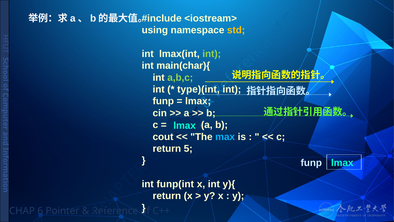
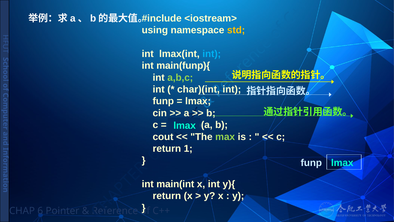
int at (212, 54) colour: light green -> light blue
main(char){: main(char){ -> main(funp){
type)(int: type)(int -> char)(int
max colour: light blue -> light green
5: 5 -> 1
funp(int: funp(int -> main(int
